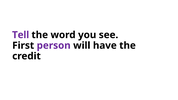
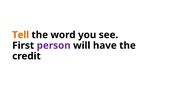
Tell colour: purple -> orange
